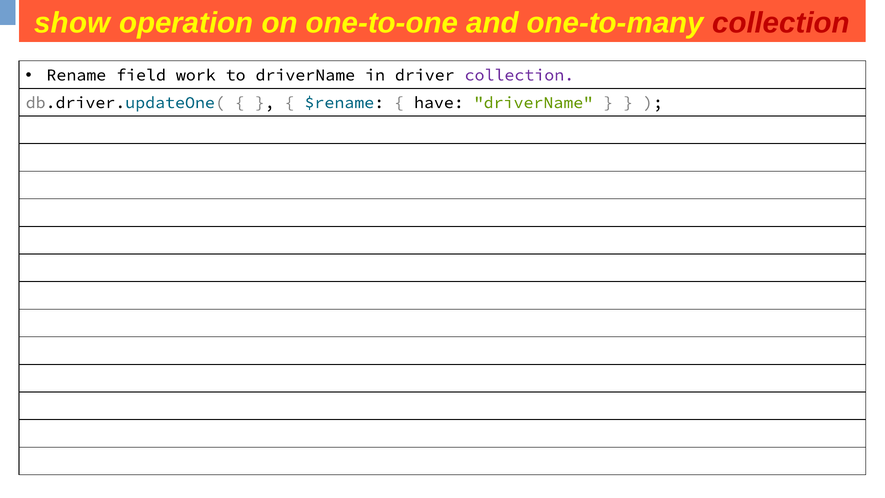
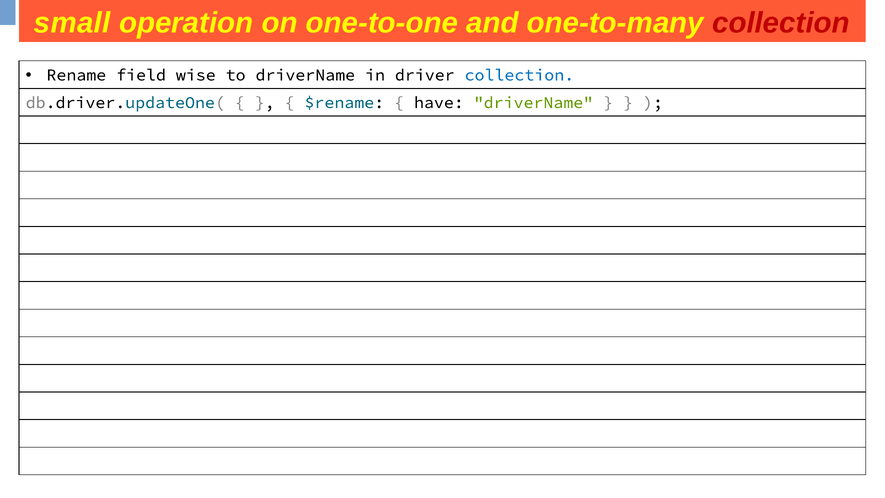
show: show -> small
work: work -> wise
collection at (519, 75) colour: purple -> blue
